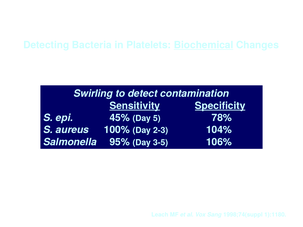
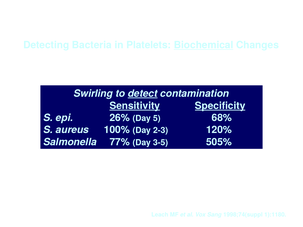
detect underline: none -> present
45%: 45% -> 26%
78%: 78% -> 68%
104%: 104% -> 120%
95%: 95% -> 77%
106%: 106% -> 505%
